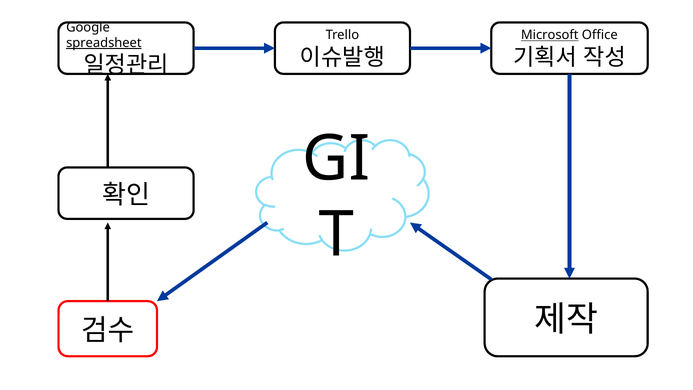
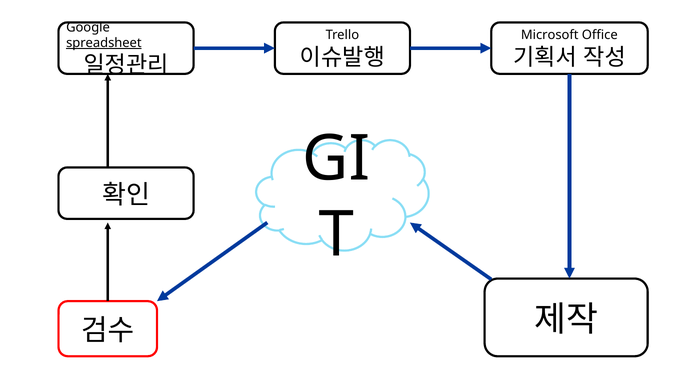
Microsoft underline: present -> none
